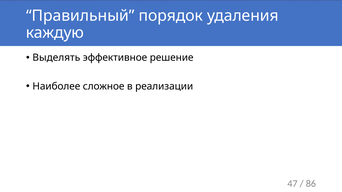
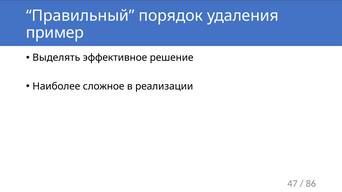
каждую: каждую -> пример
